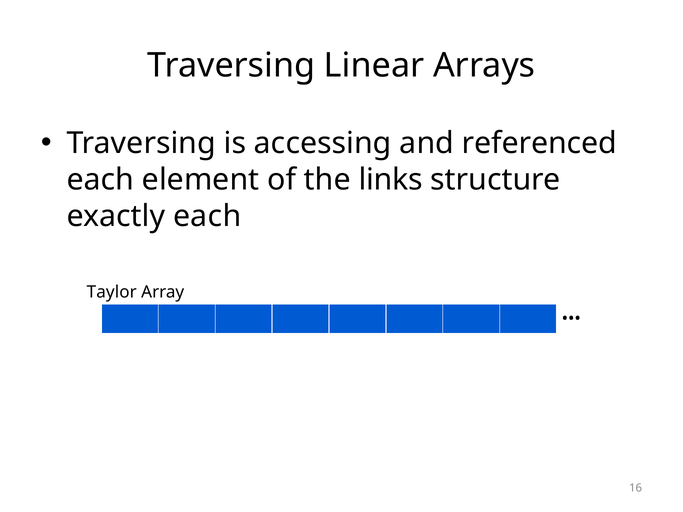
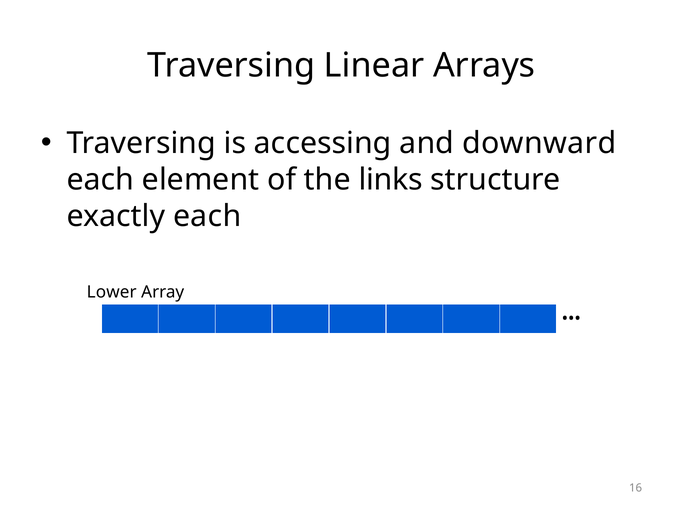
referenced: referenced -> downward
Taylor: Taylor -> Lower
